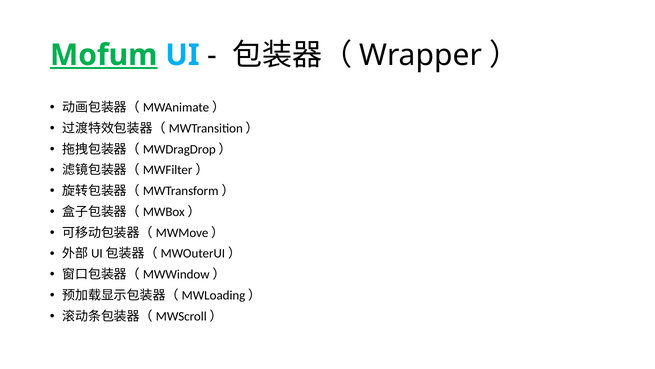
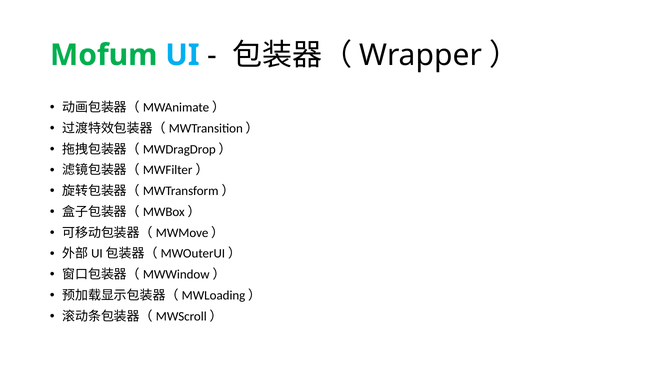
Mofum underline: present -> none
